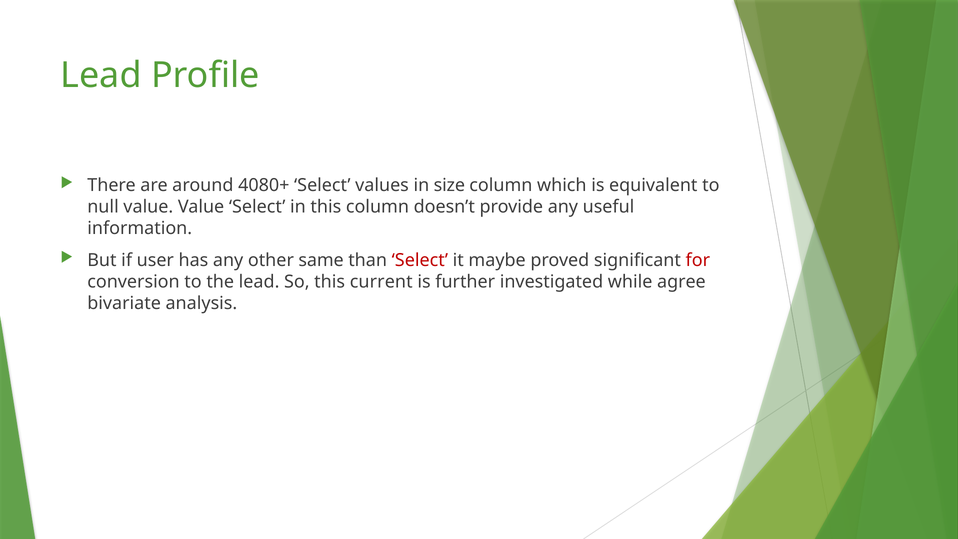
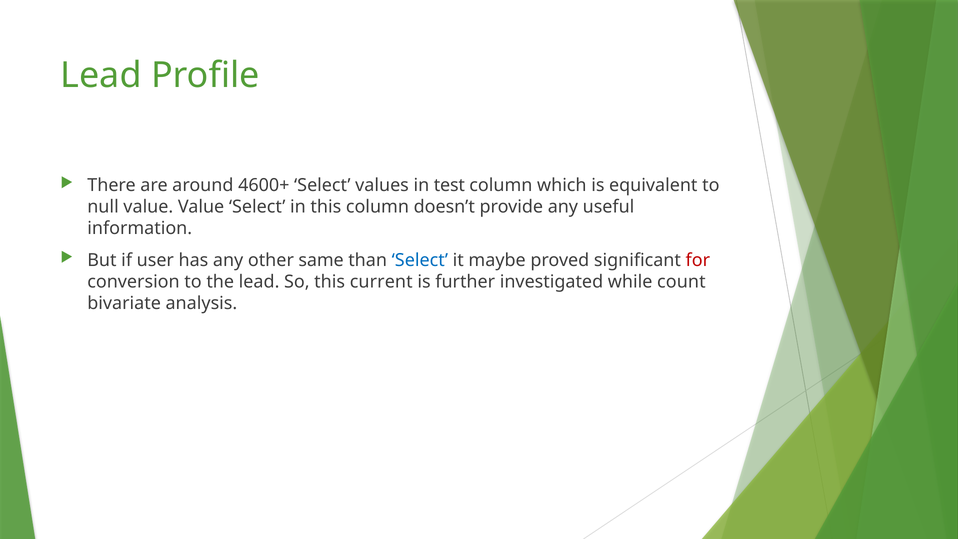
4080+: 4080+ -> 4600+
size: size -> test
Select at (420, 260) colour: red -> blue
agree: agree -> count
